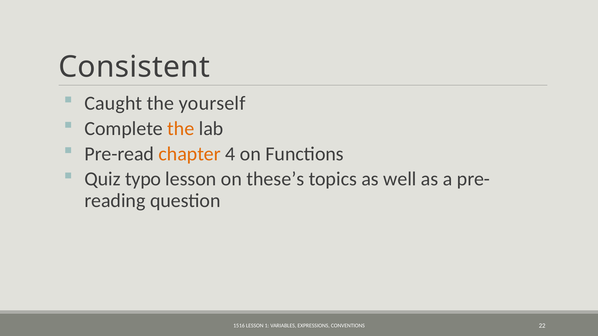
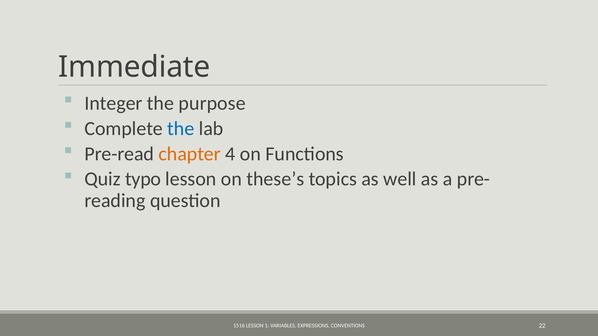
Consistent: Consistent -> Immediate
Caught: Caught -> Integer
yourself: yourself -> purpose
the at (181, 129) colour: orange -> blue
